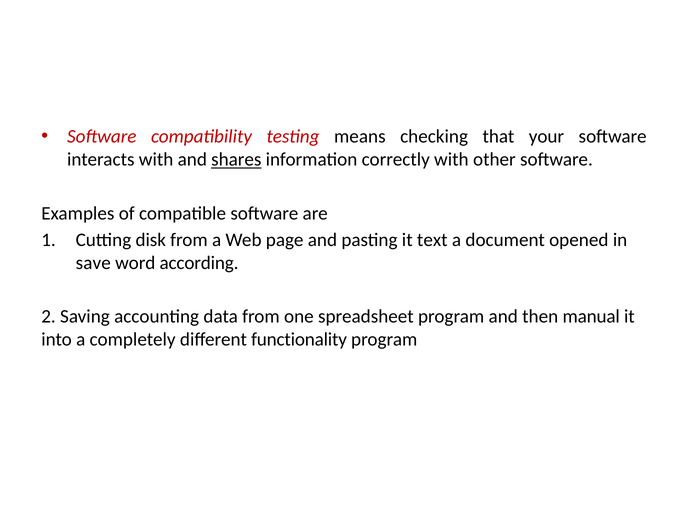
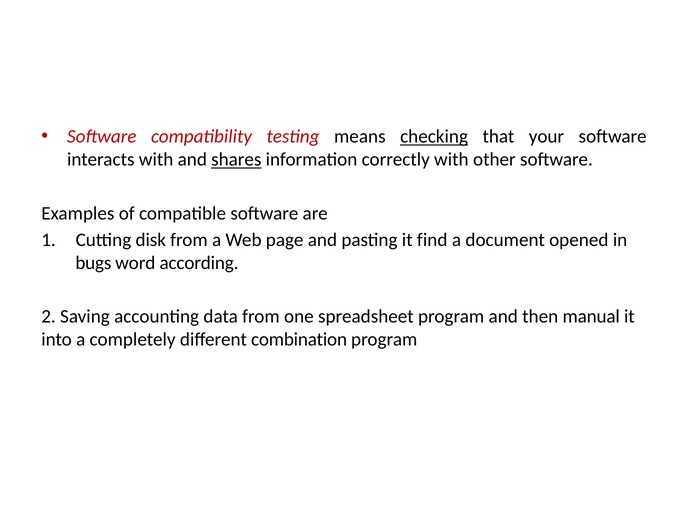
checking underline: none -> present
text: text -> find
save: save -> bugs
functionality: functionality -> combination
